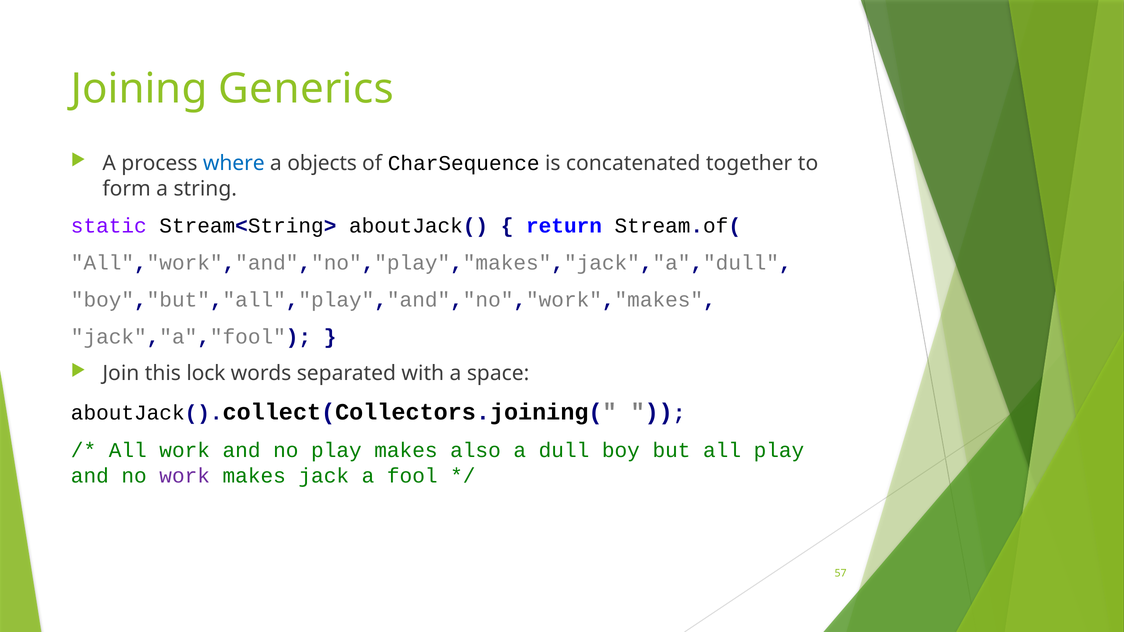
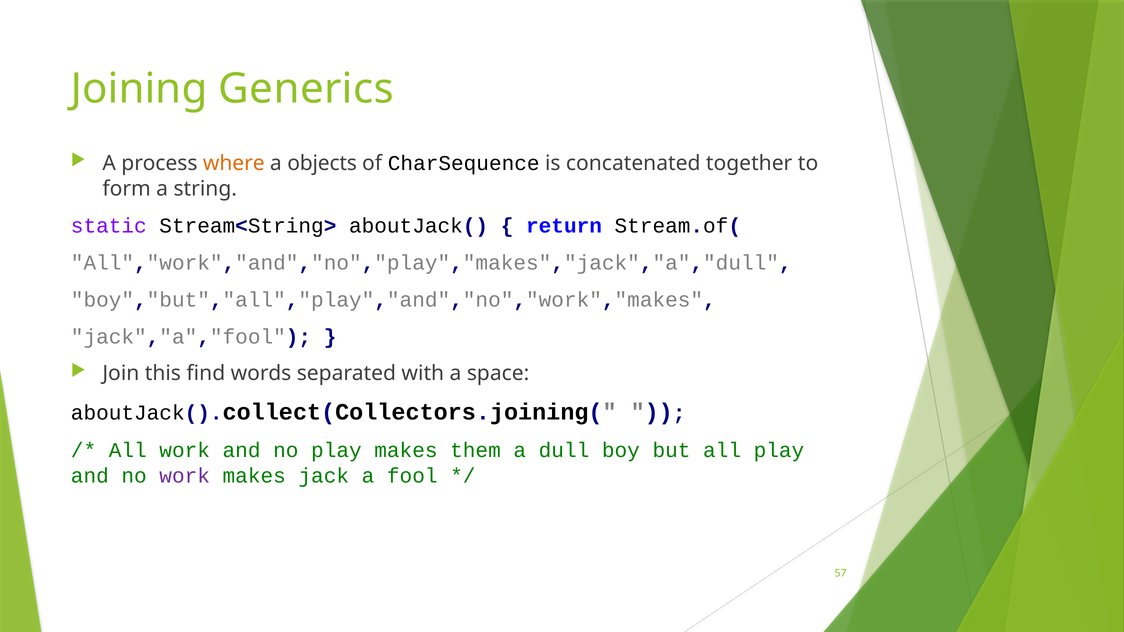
where colour: blue -> orange
lock: lock -> find
also: also -> them
